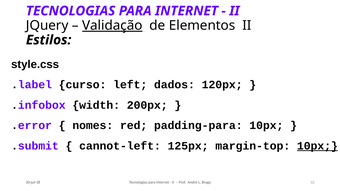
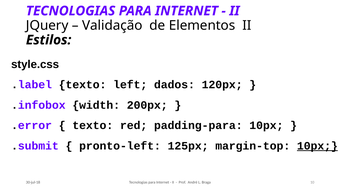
Validação underline: present -> none
.label curso: curso -> texto
nomes at (93, 126): nomes -> texto
cannot-left: cannot-left -> pronto-left
